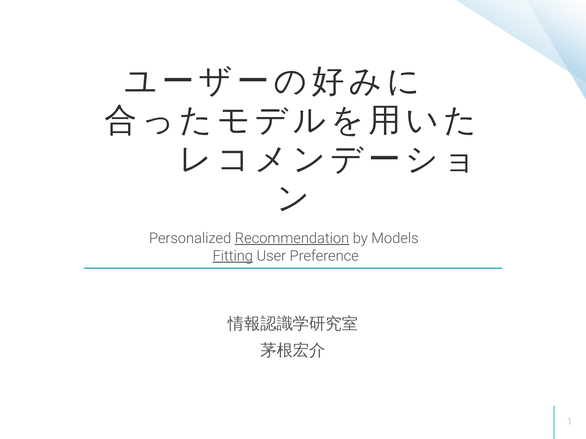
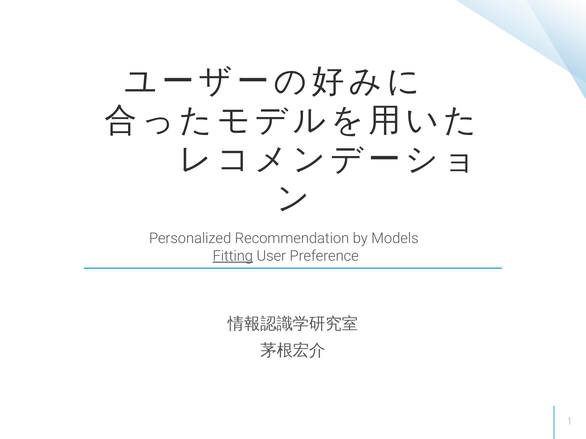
Recommendation underline: present -> none
